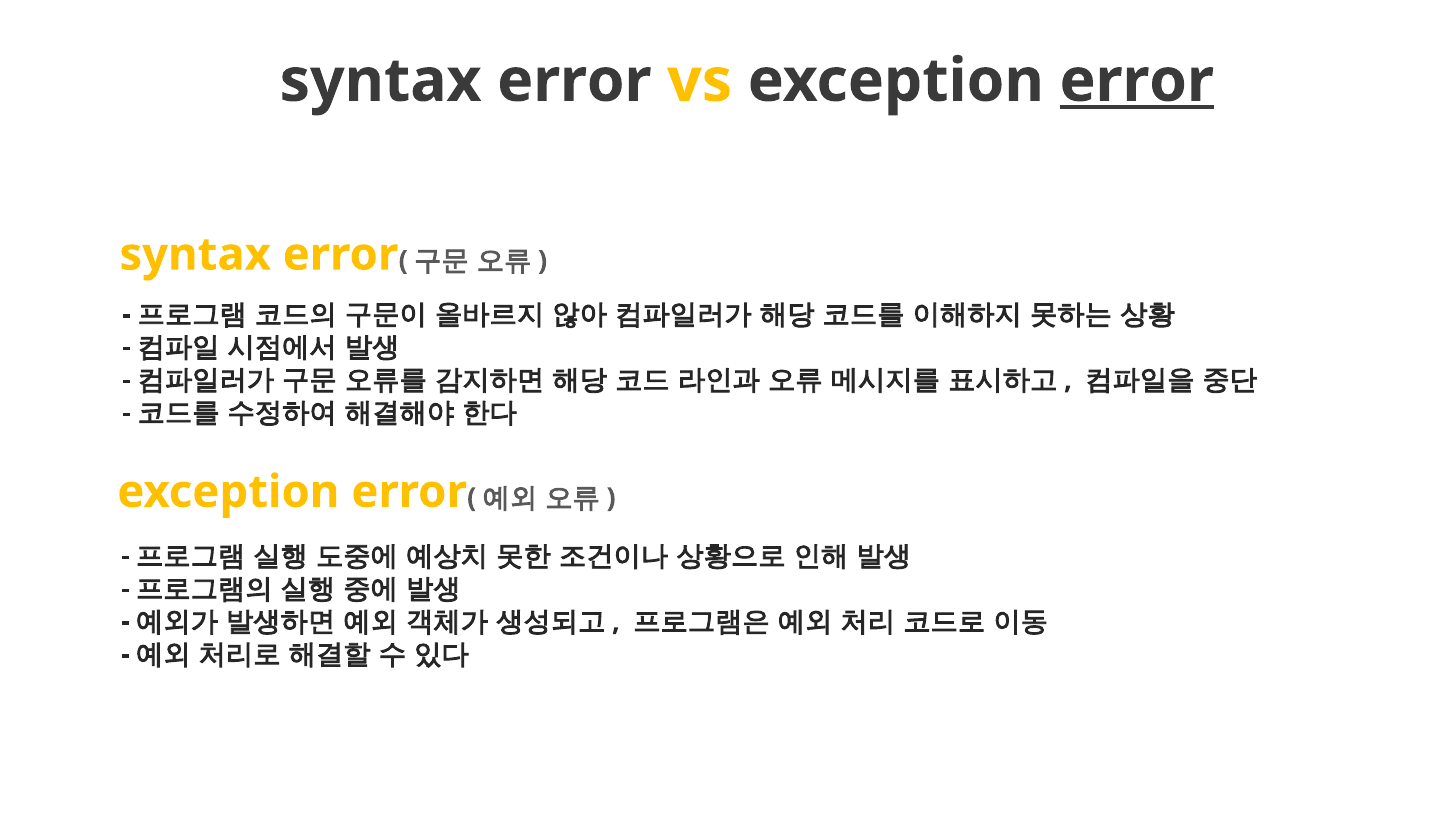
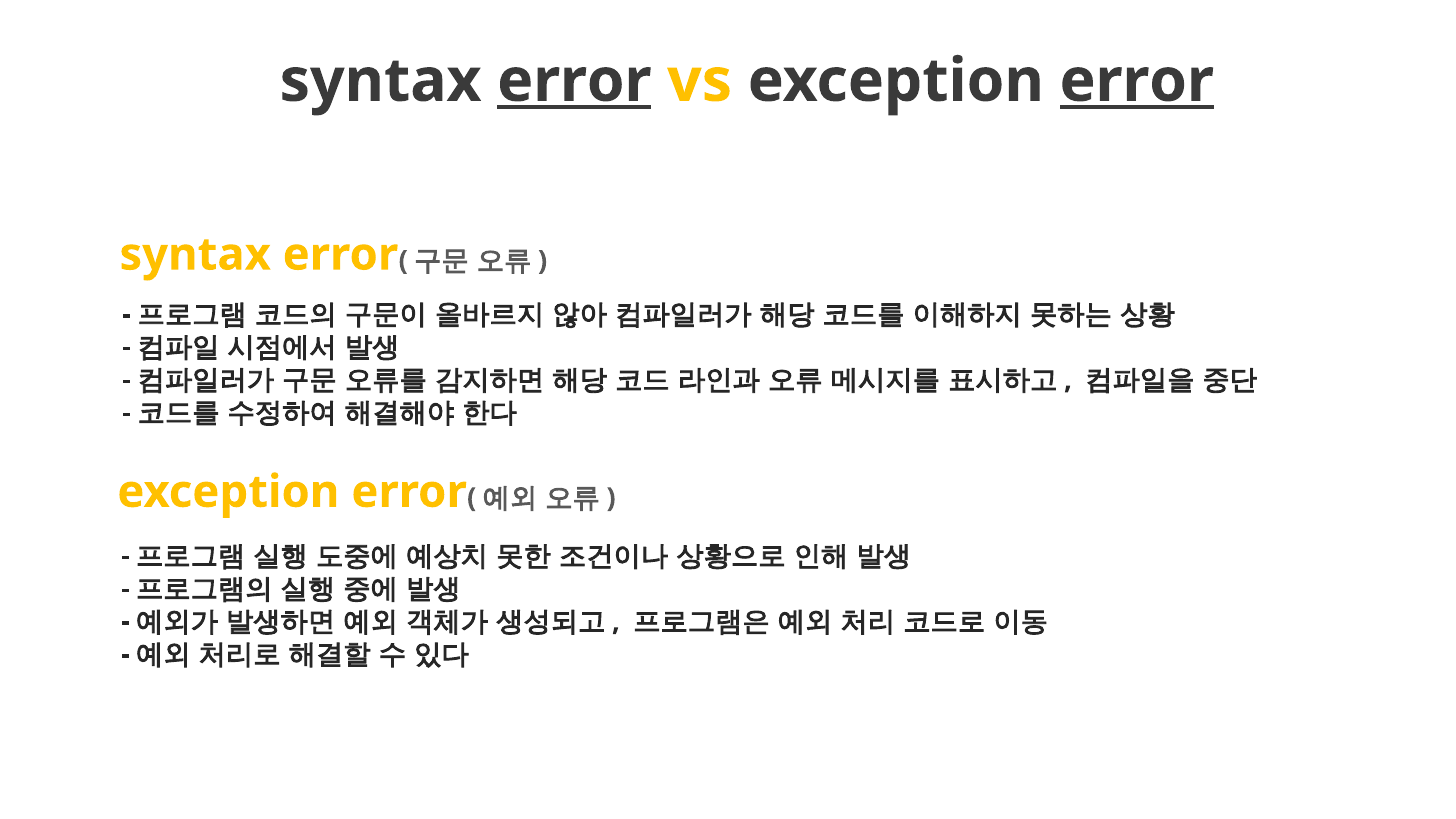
error at (574, 81) underline: none -> present
